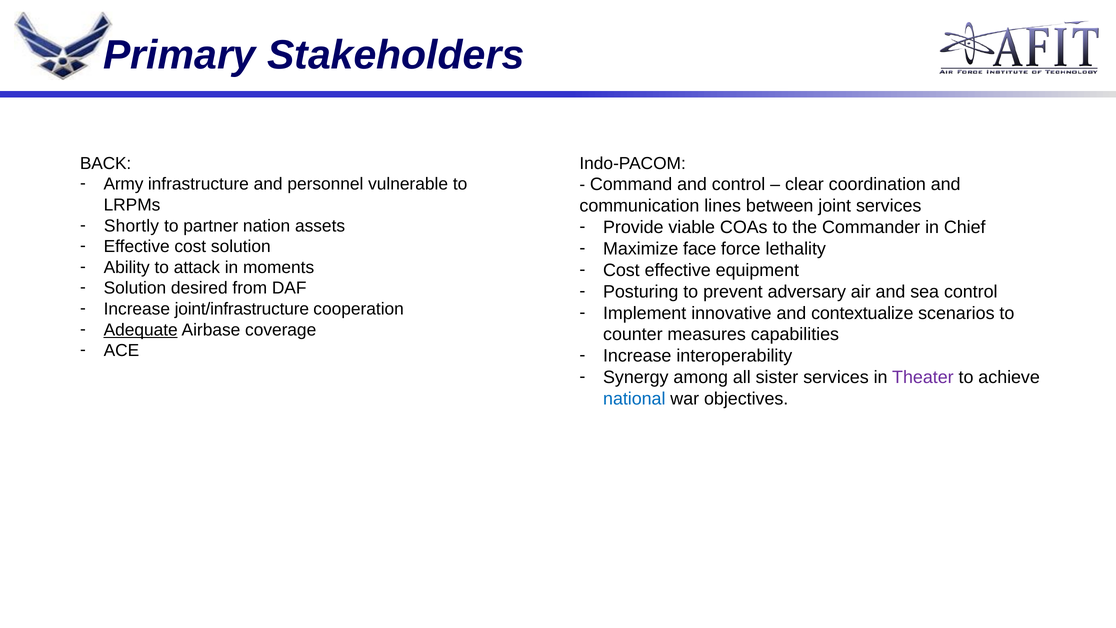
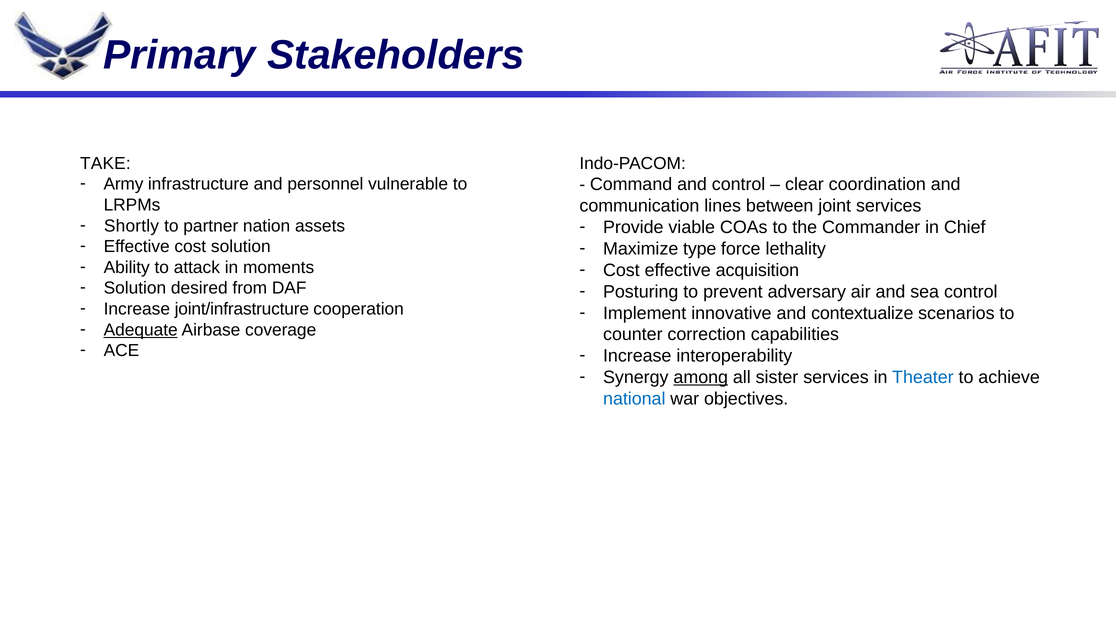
BACK: BACK -> TAKE
face: face -> type
equipment: equipment -> acquisition
measures: measures -> correction
among underline: none -> present
Theater colour: purple -> blue
